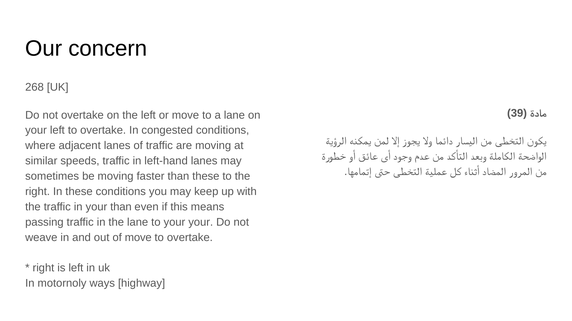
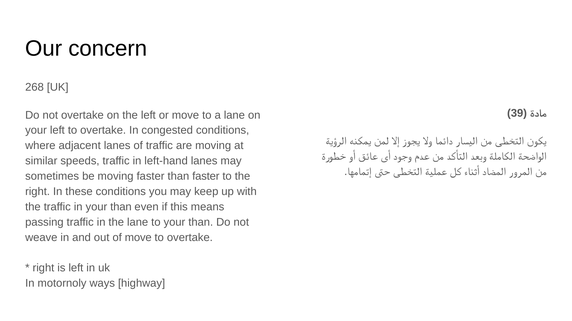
than these: these -> faster
to your your: your -> than
